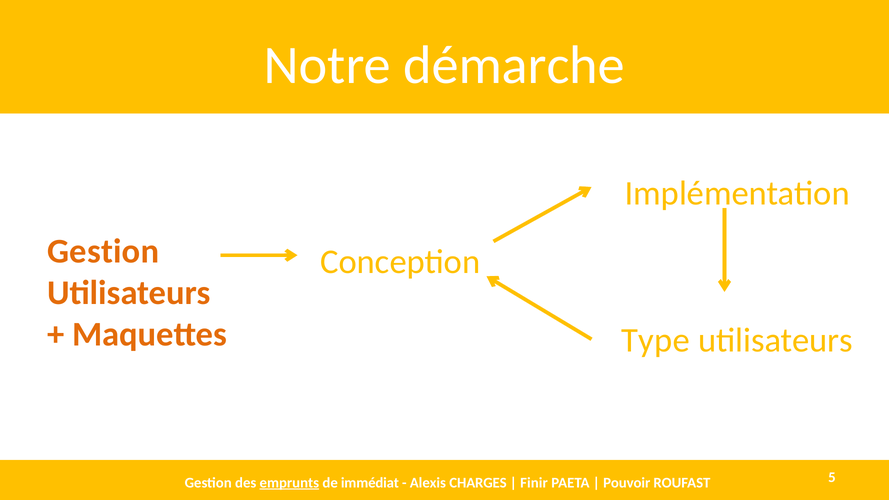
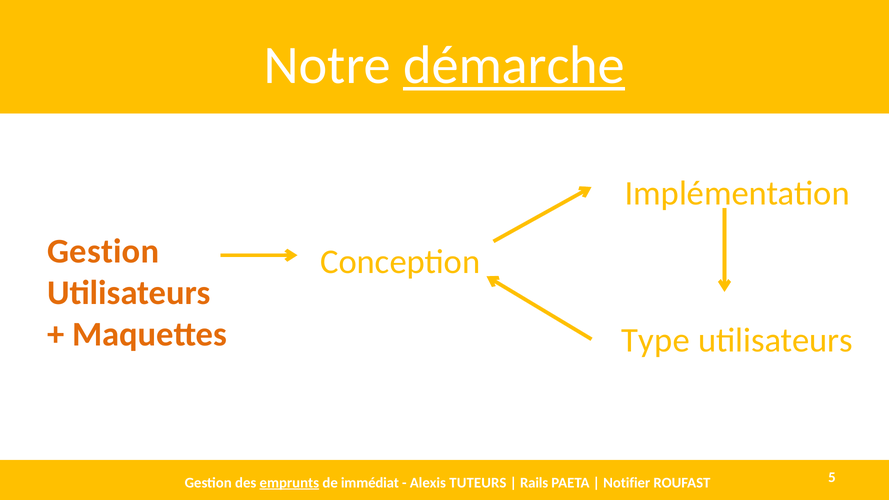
démarche underline: none -> present
CHARGES: CHARGES -> TUTEURS
Finir: Finir -> Rails
Pouvoir: Pouvoir -> Notifier
